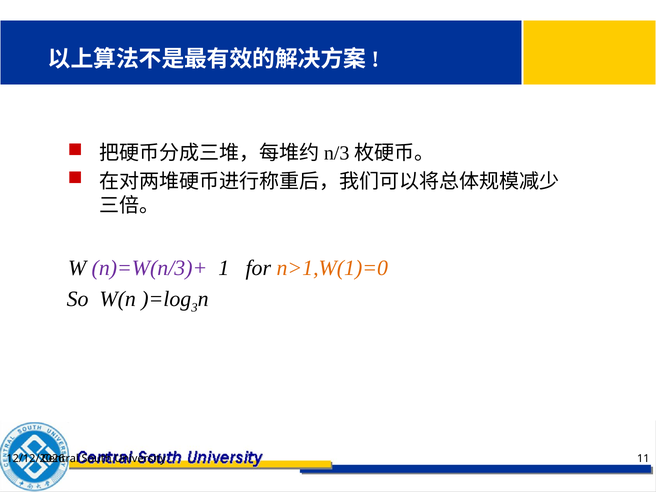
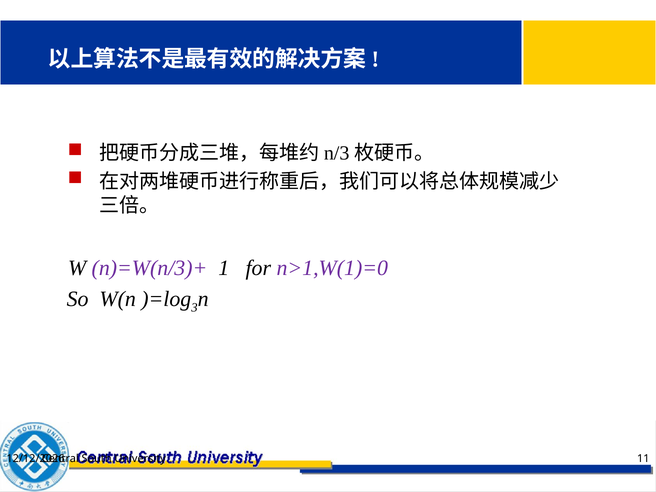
n>1,W(1)=0 colour: orange -> purple
